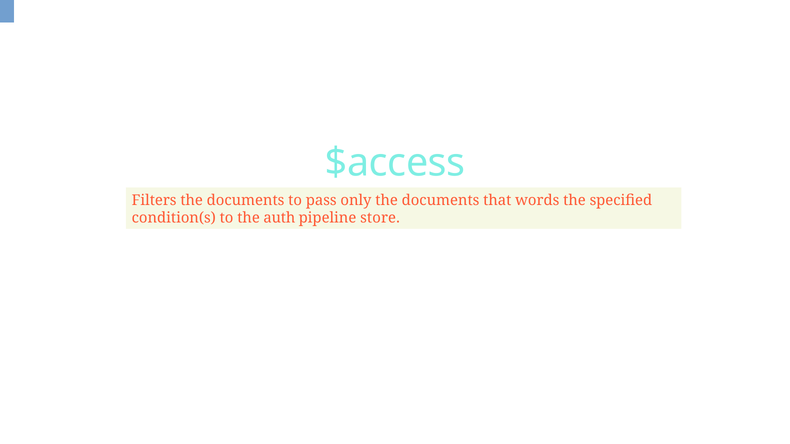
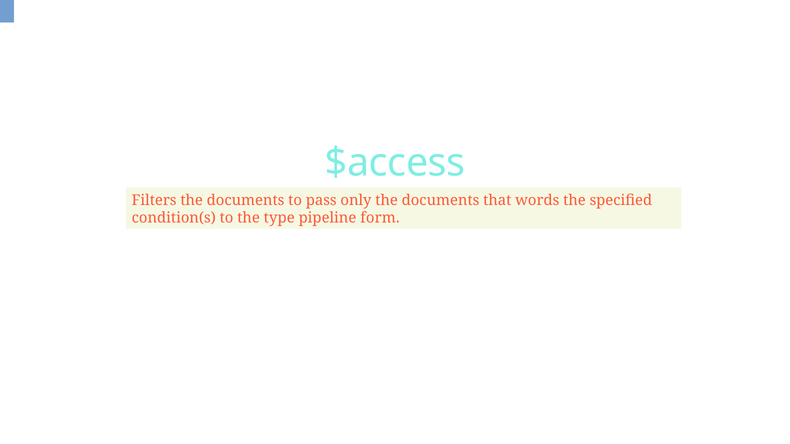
auth: auth -> type
store: store -> form
